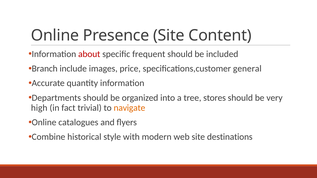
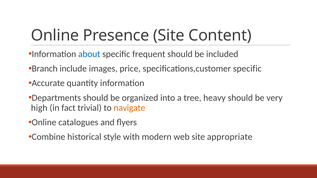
about colour: red -> blue
specifications,customer general: general -> specific
stores: stores -> heavy
destinations: destinations -> appropriate
